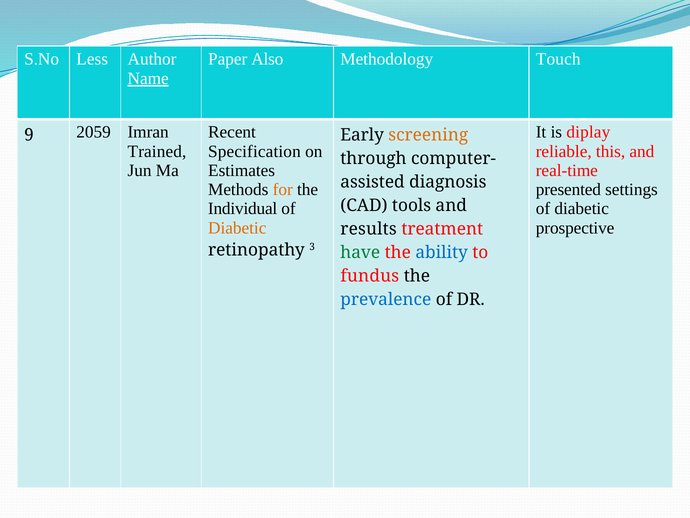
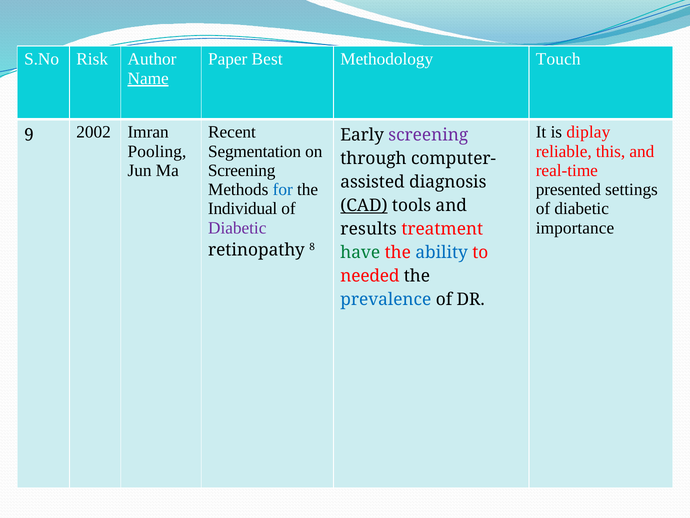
Less: Less -> Risk
Also: Also -> Best
2059: 2059 -> 2002
screening at (428, 135) colour: orange -> purple
Trained: Trained -> Pooling
Specification: Specification -> Segmentation
Estimates at (242, 170): Estimates -> Screening
for colour: orange -> blue
CAD underline: none -> present
Diabetic at (237, 228) colour: orange -> purple
prospective: prospective -> importance
3: 3 -> 8
fundus: fundus -> needed
